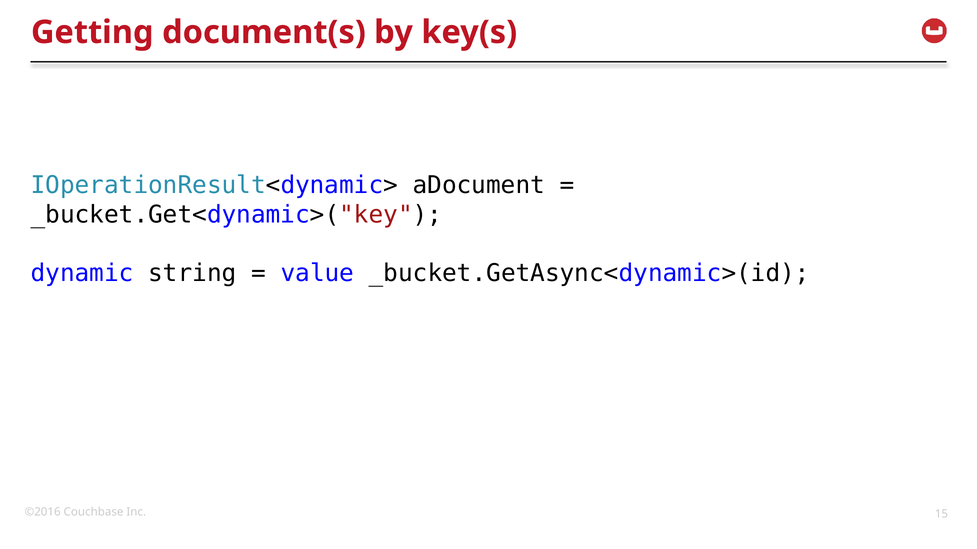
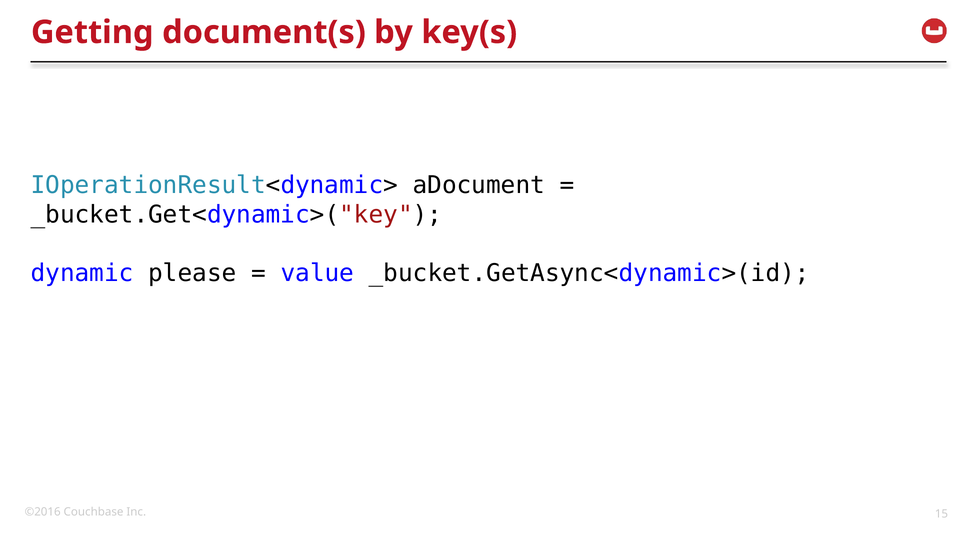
string: string -> please
